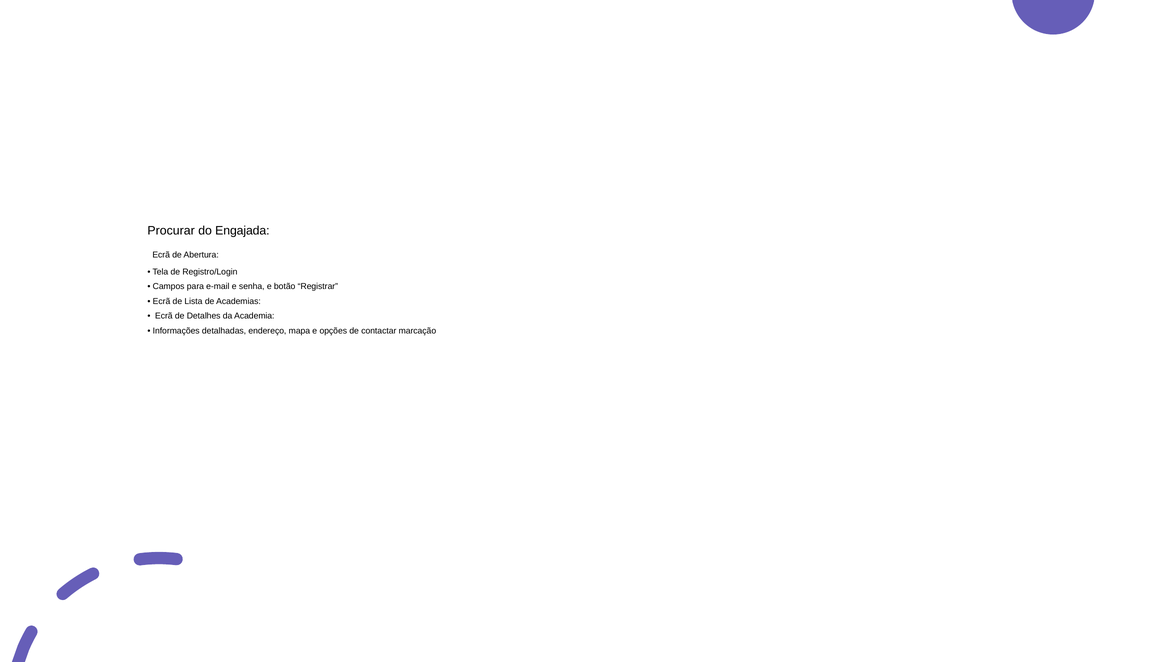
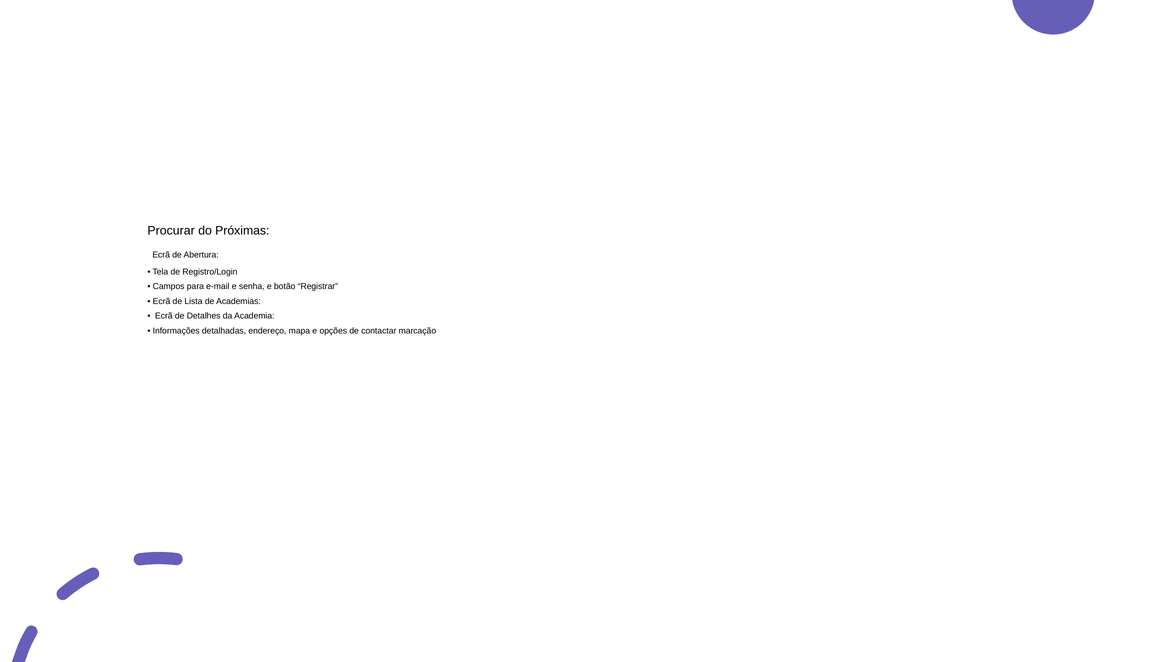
Engajada: Engajada -> Próximas
